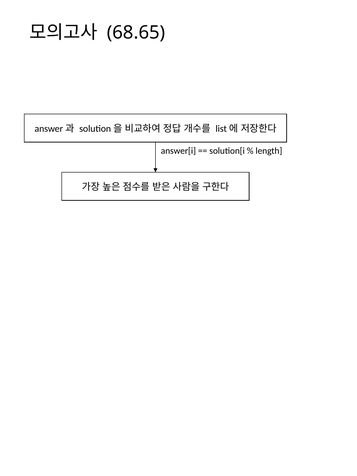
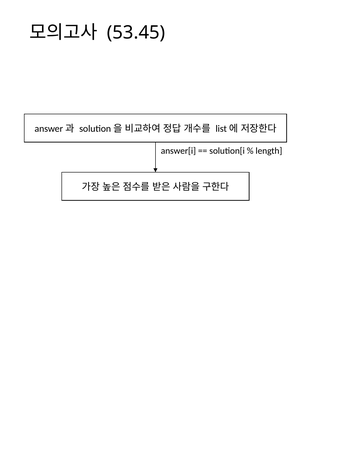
68.65: 68.65 -> 53.45
